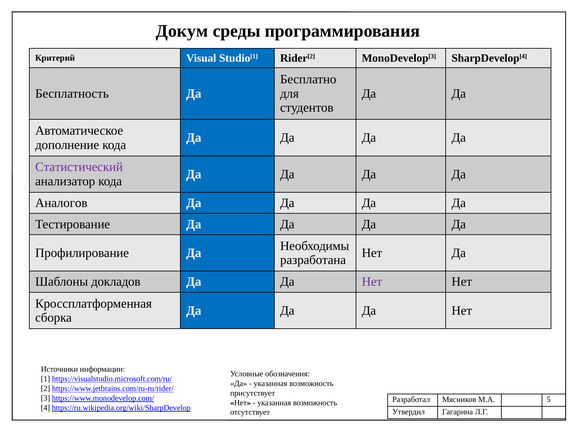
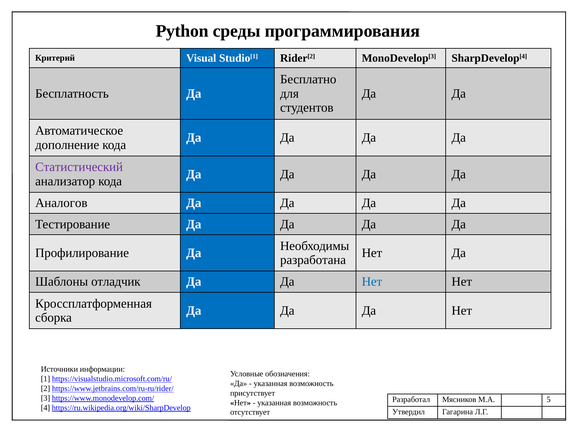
Докум: Докум -> Python
докладов: докладов -> отладчик
Нет at (372, 282) colour: purple -> blue
